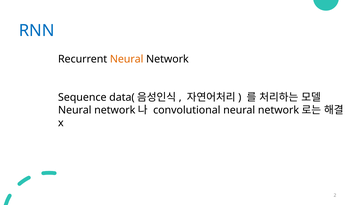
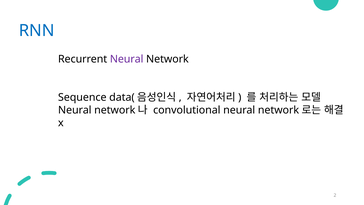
Neural at (127, 59) colour: orange -> purple
